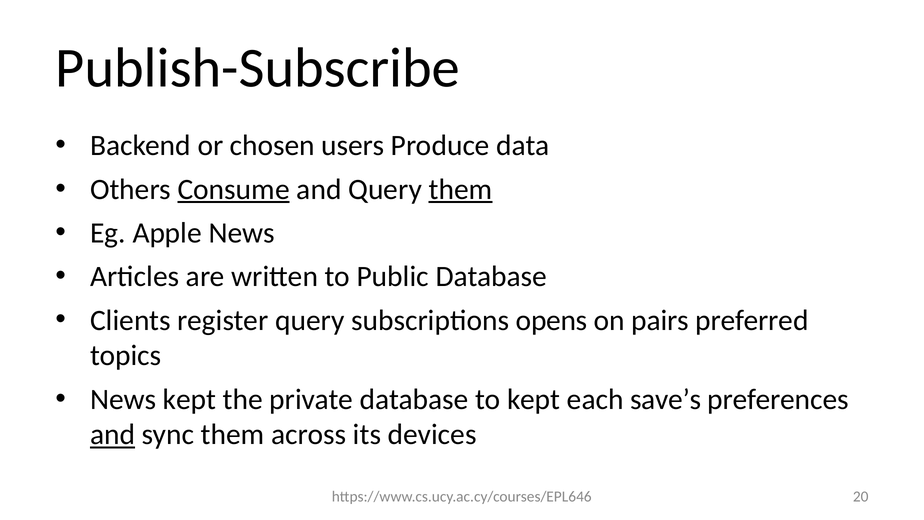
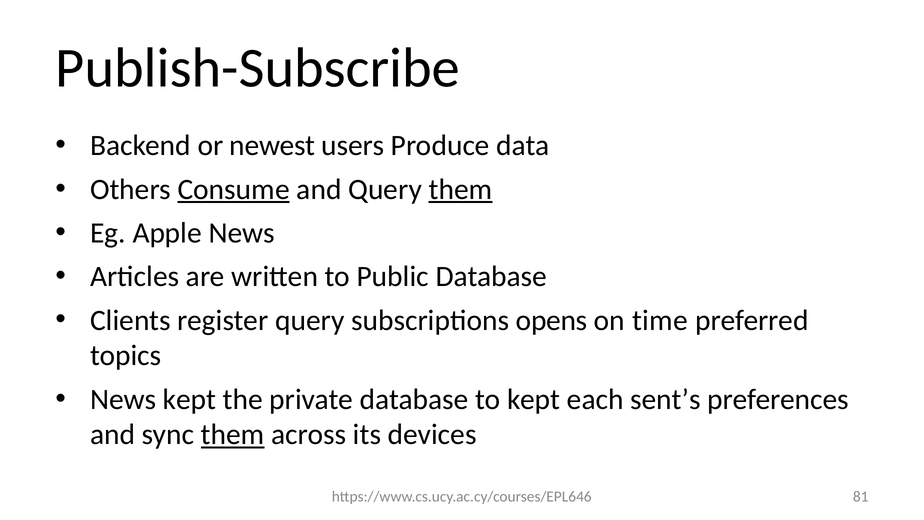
chosen: chosen -> newest
pairs: pairs -> time
save’s: save’s -> sent’s
and at (113, 435) underline: present -> none
them at (233, 435) underline: none -> present
20: 20 -> 81
